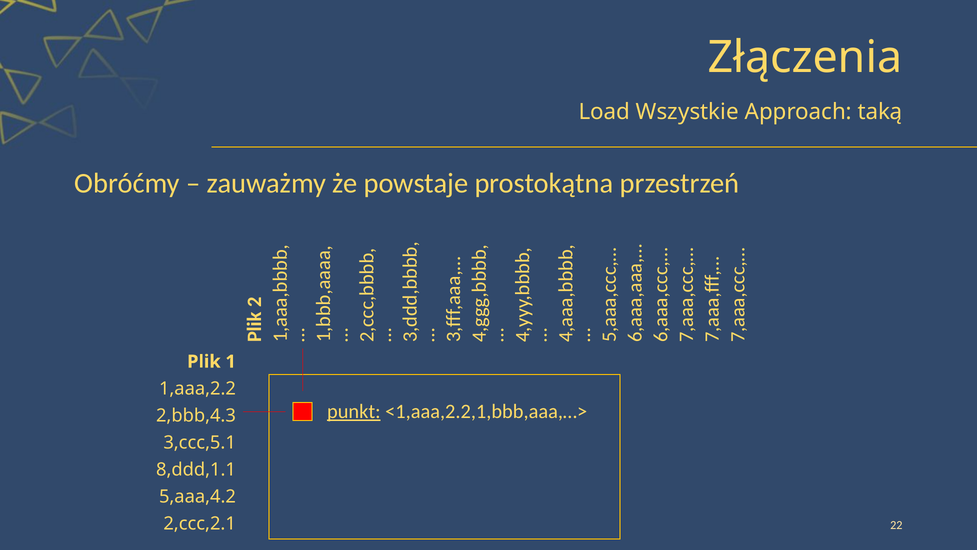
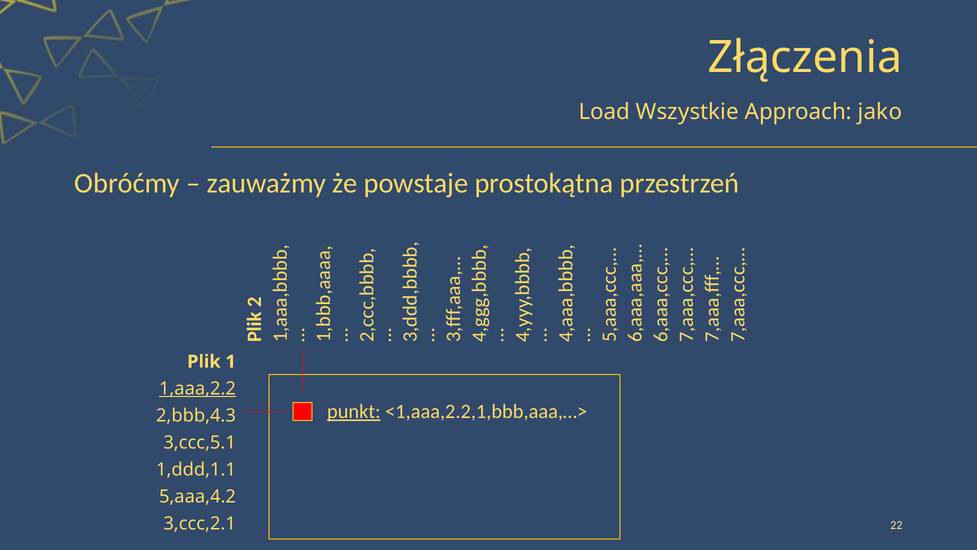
taką: taką -> jako
1,aaa,2.2 underline: none -> present
8,ddd,1.1: 8,ddd,1.1 -> 1,ddd,1.1
2,ccc,2.1: 2,ccc,2.1 -> 3,ccc,2.1
